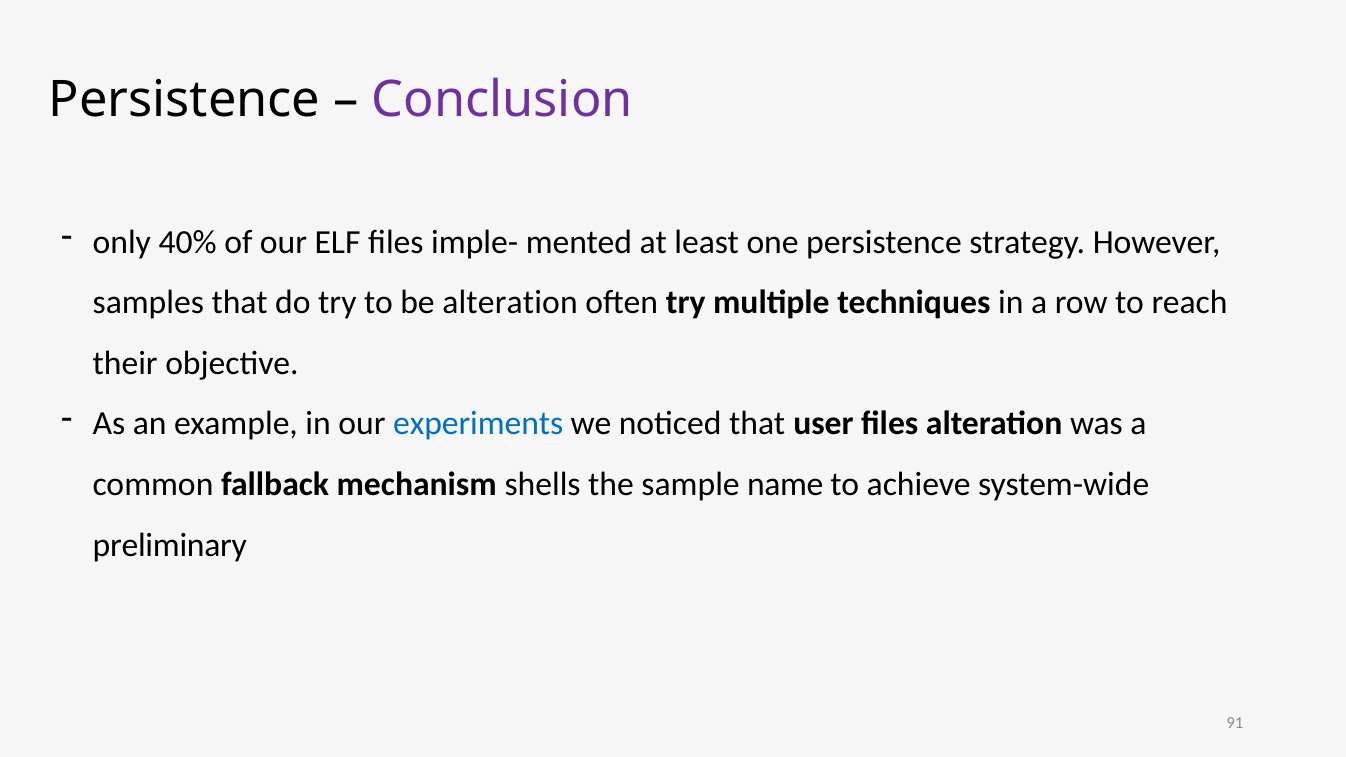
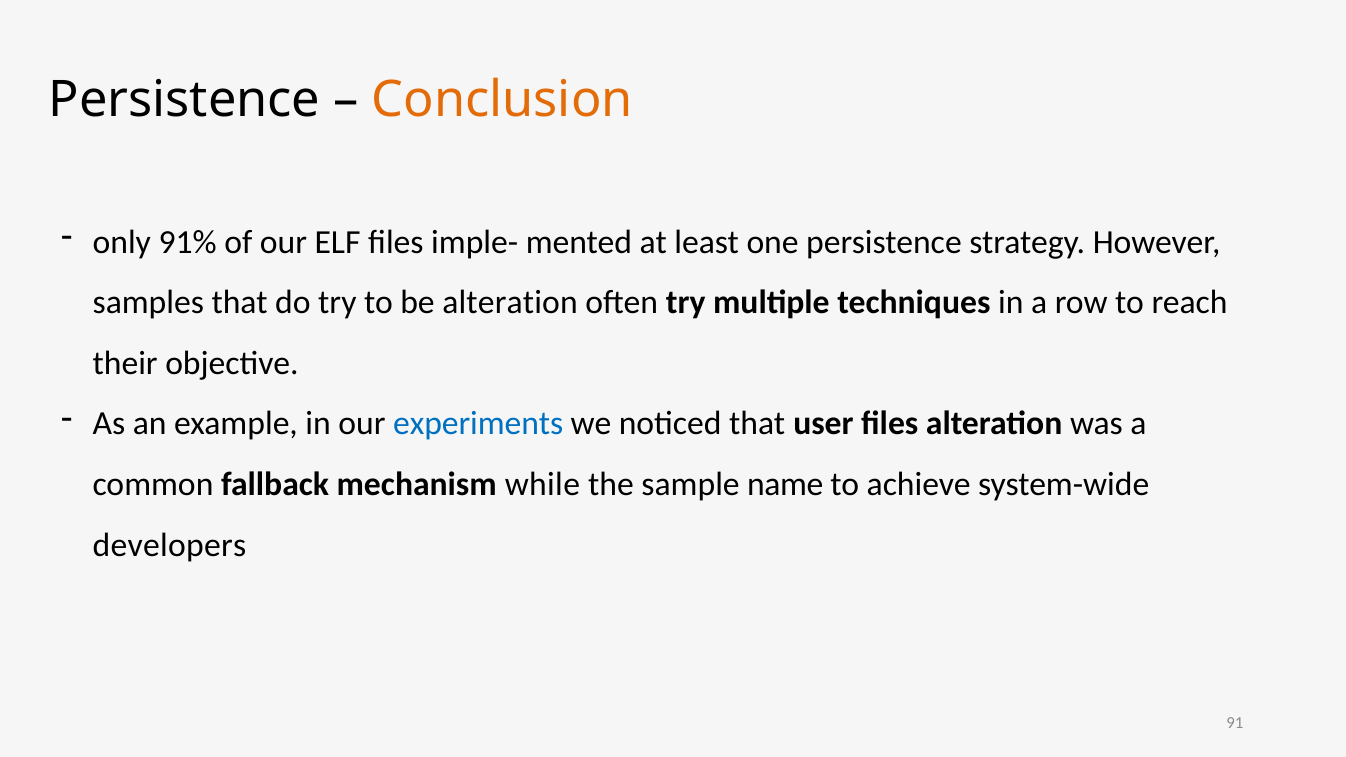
Conclusion colour: purple -> orange
40%: 40% -> 91%
shells: shells -> while
preliminary: preliminary -> developers
